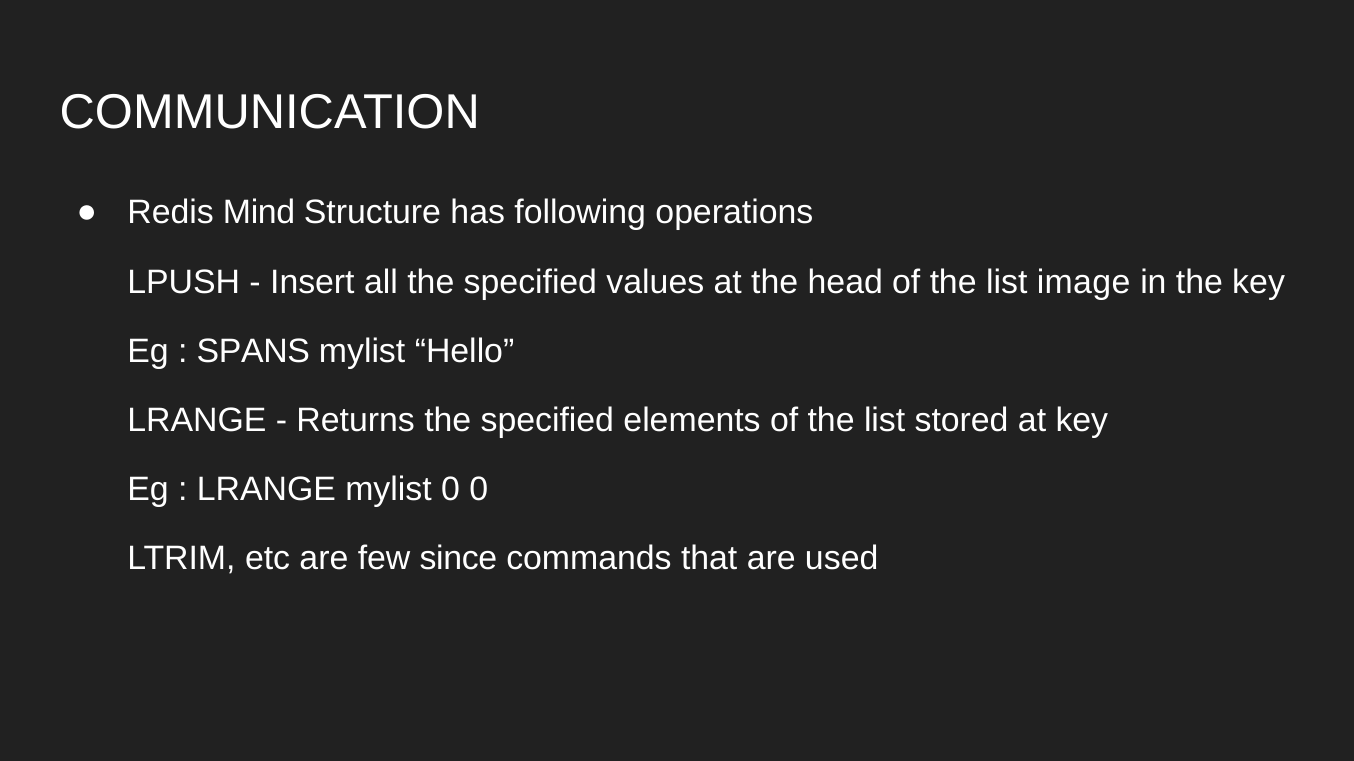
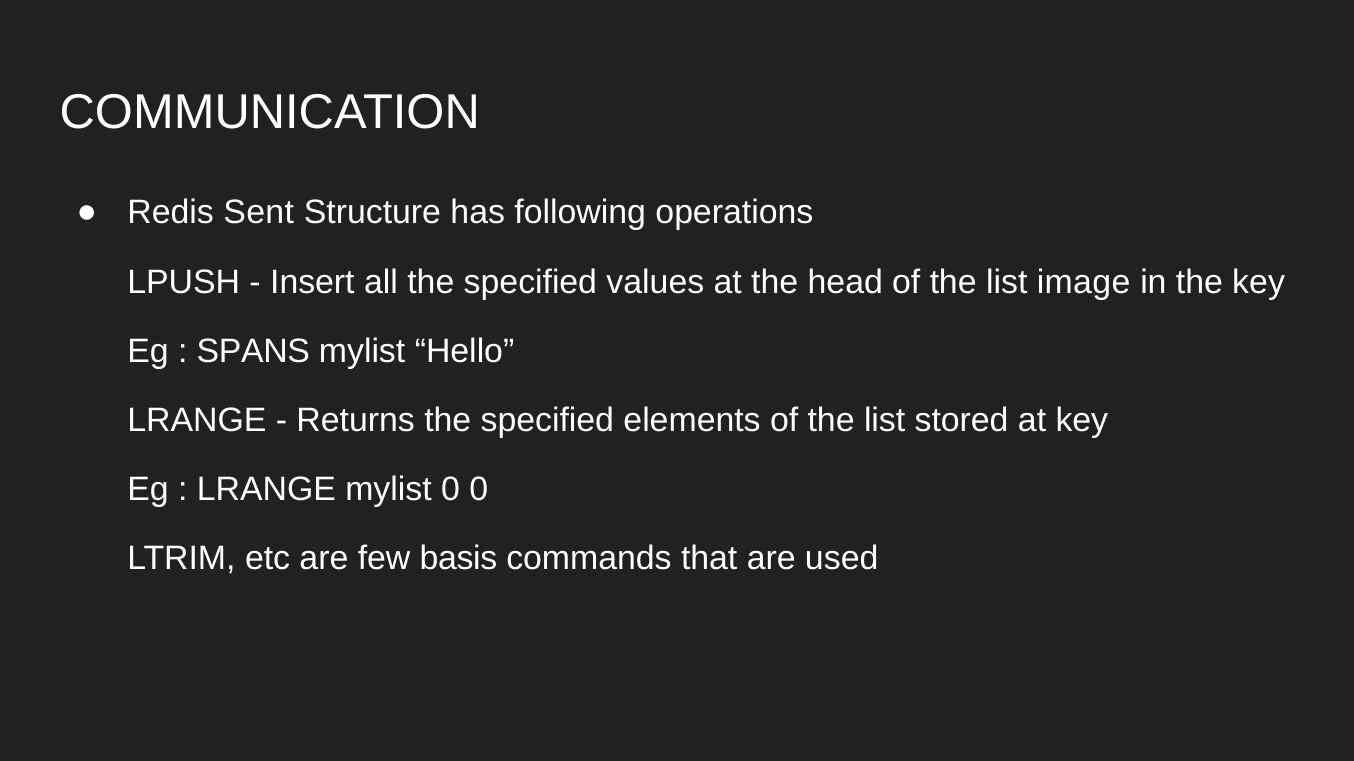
Mind: Mind -> Sent
since: since -> basis
